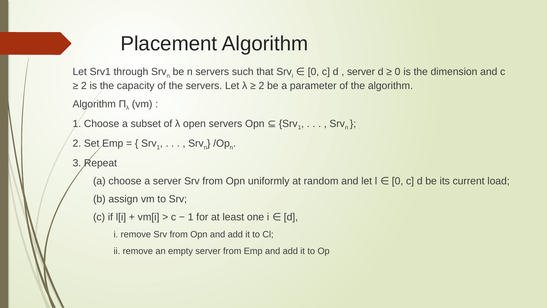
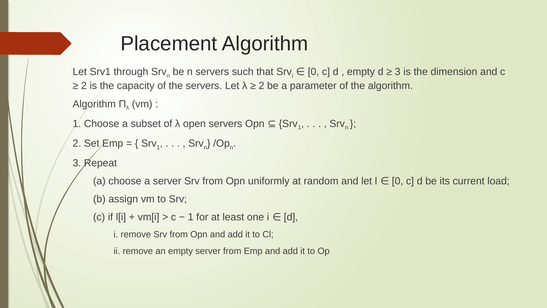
server at (361, 72): server -> empty
0 at (398, 72): 0 -> 3
